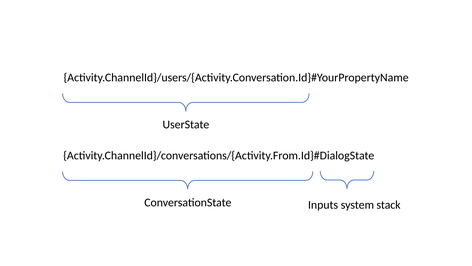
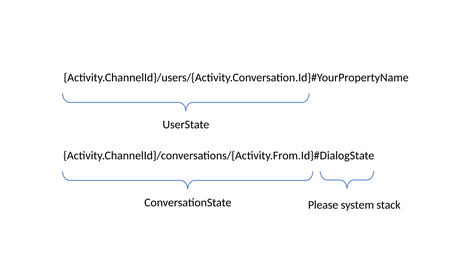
Inputs: Inputs -> Please
